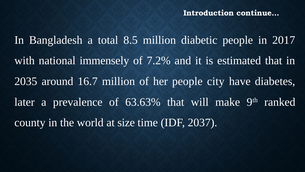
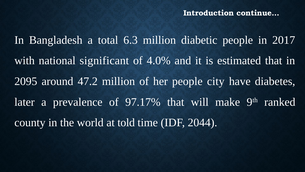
8.5: 8.5 -> 6.3
immensely: immensely -> significant
7.2%: 7.2% -> 4.0%
2035: 2035 -> 2095
16.7: 16.7 -> 47.2
63.63%: 63.63% -> 97.17%
size: size -> told
2037: 2037 -> 2044
